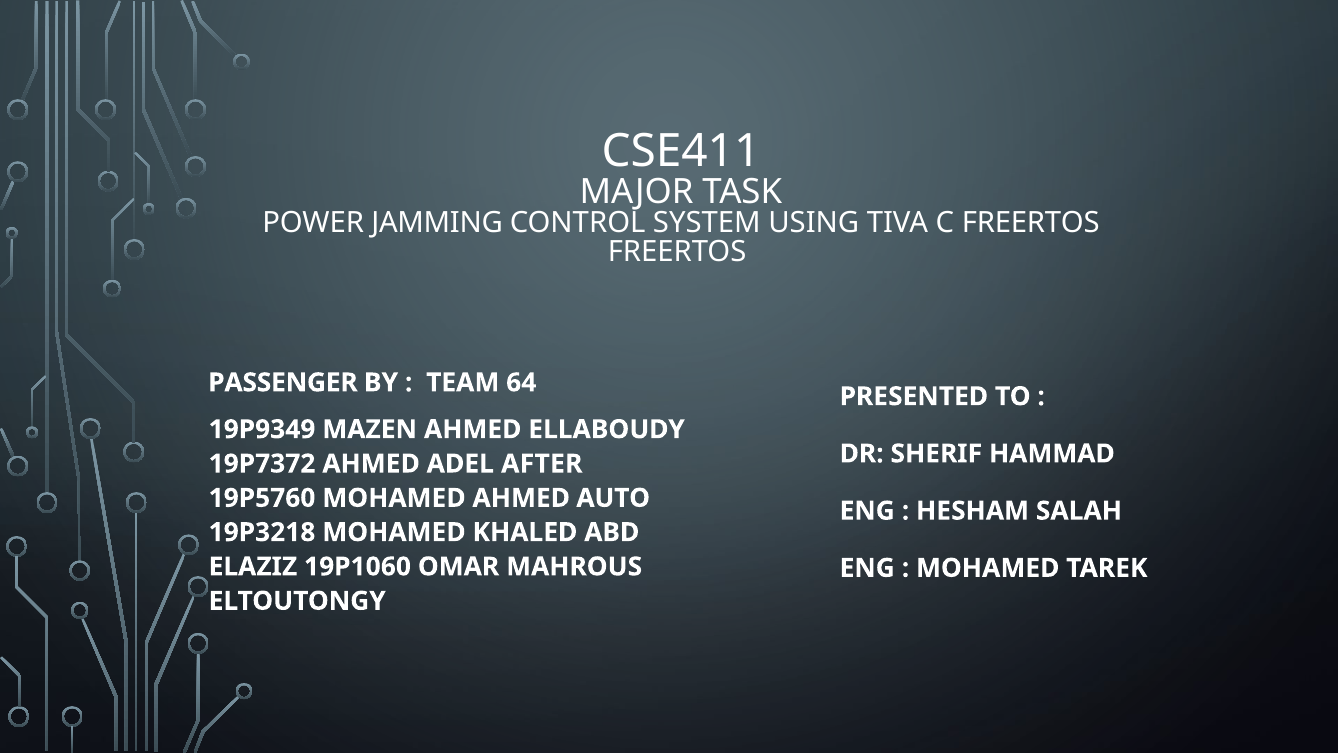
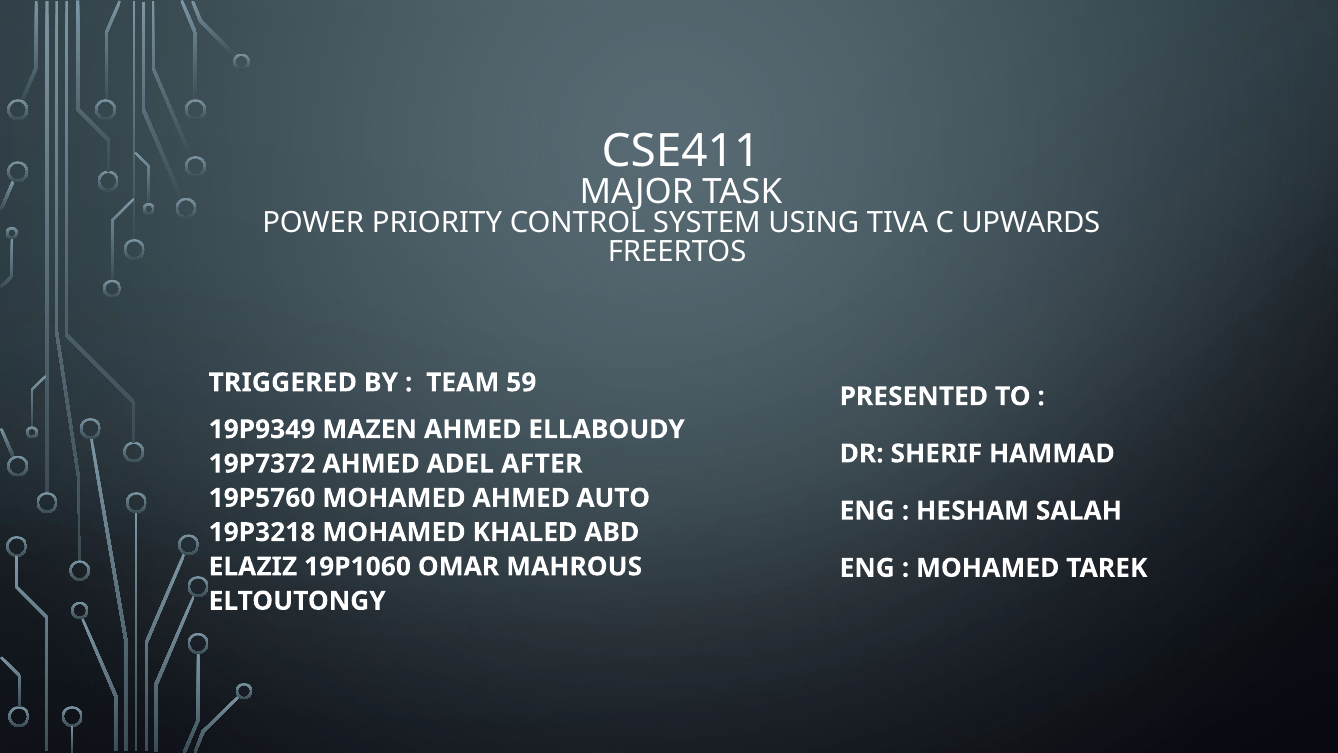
JAMMING: JAMMING -> PRIORITY
C FREERTOS: FREERTOS -> UPWARDS
PASSENGER: PASSENGER -> TRIGGERED
64: 64 -> 59
